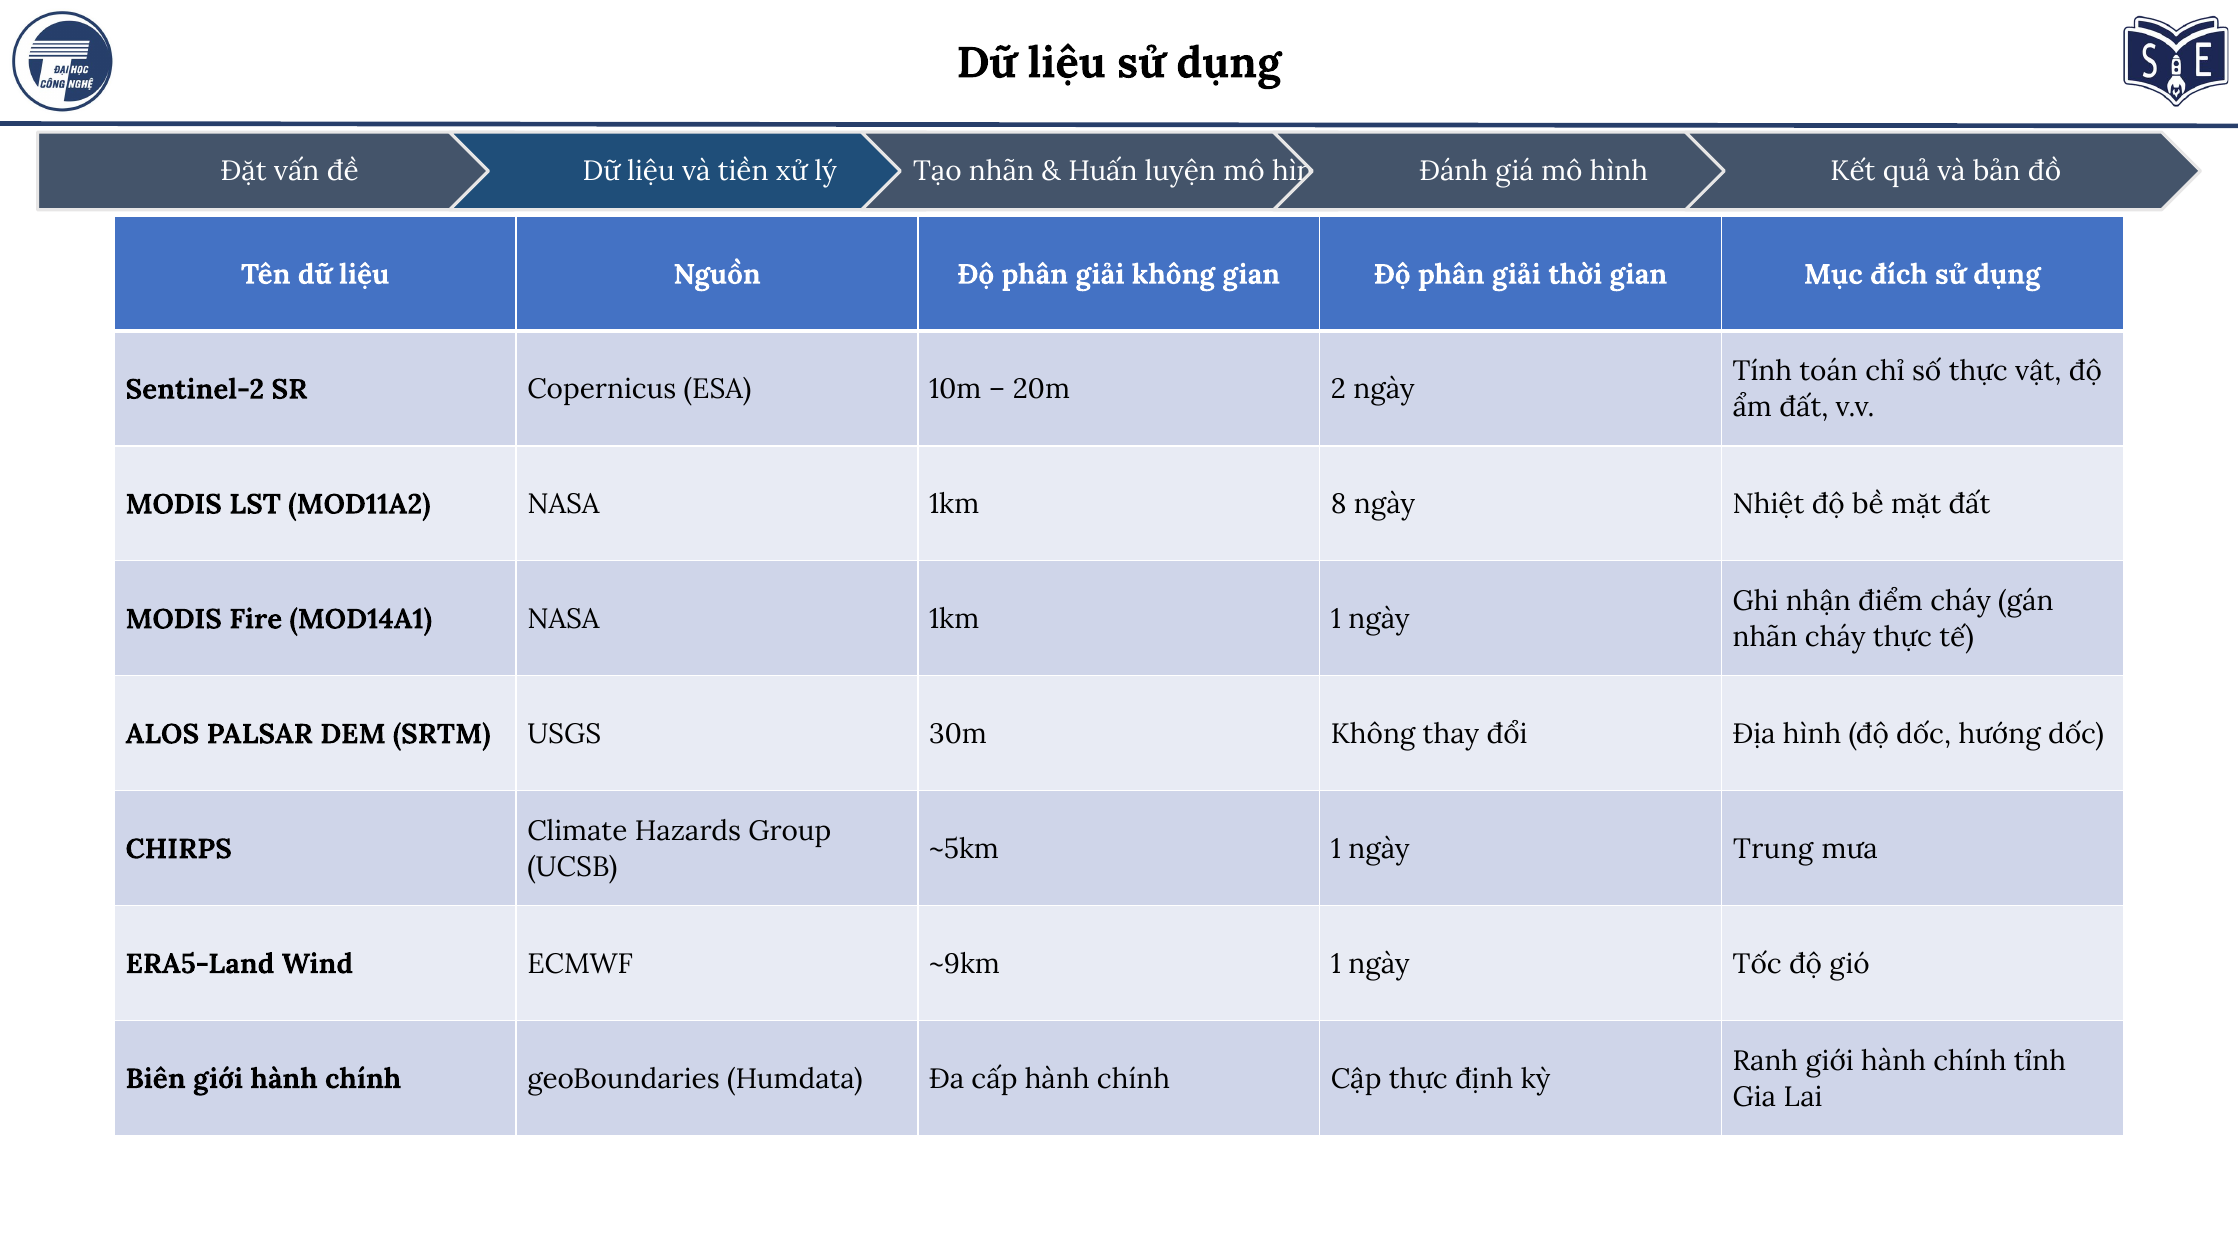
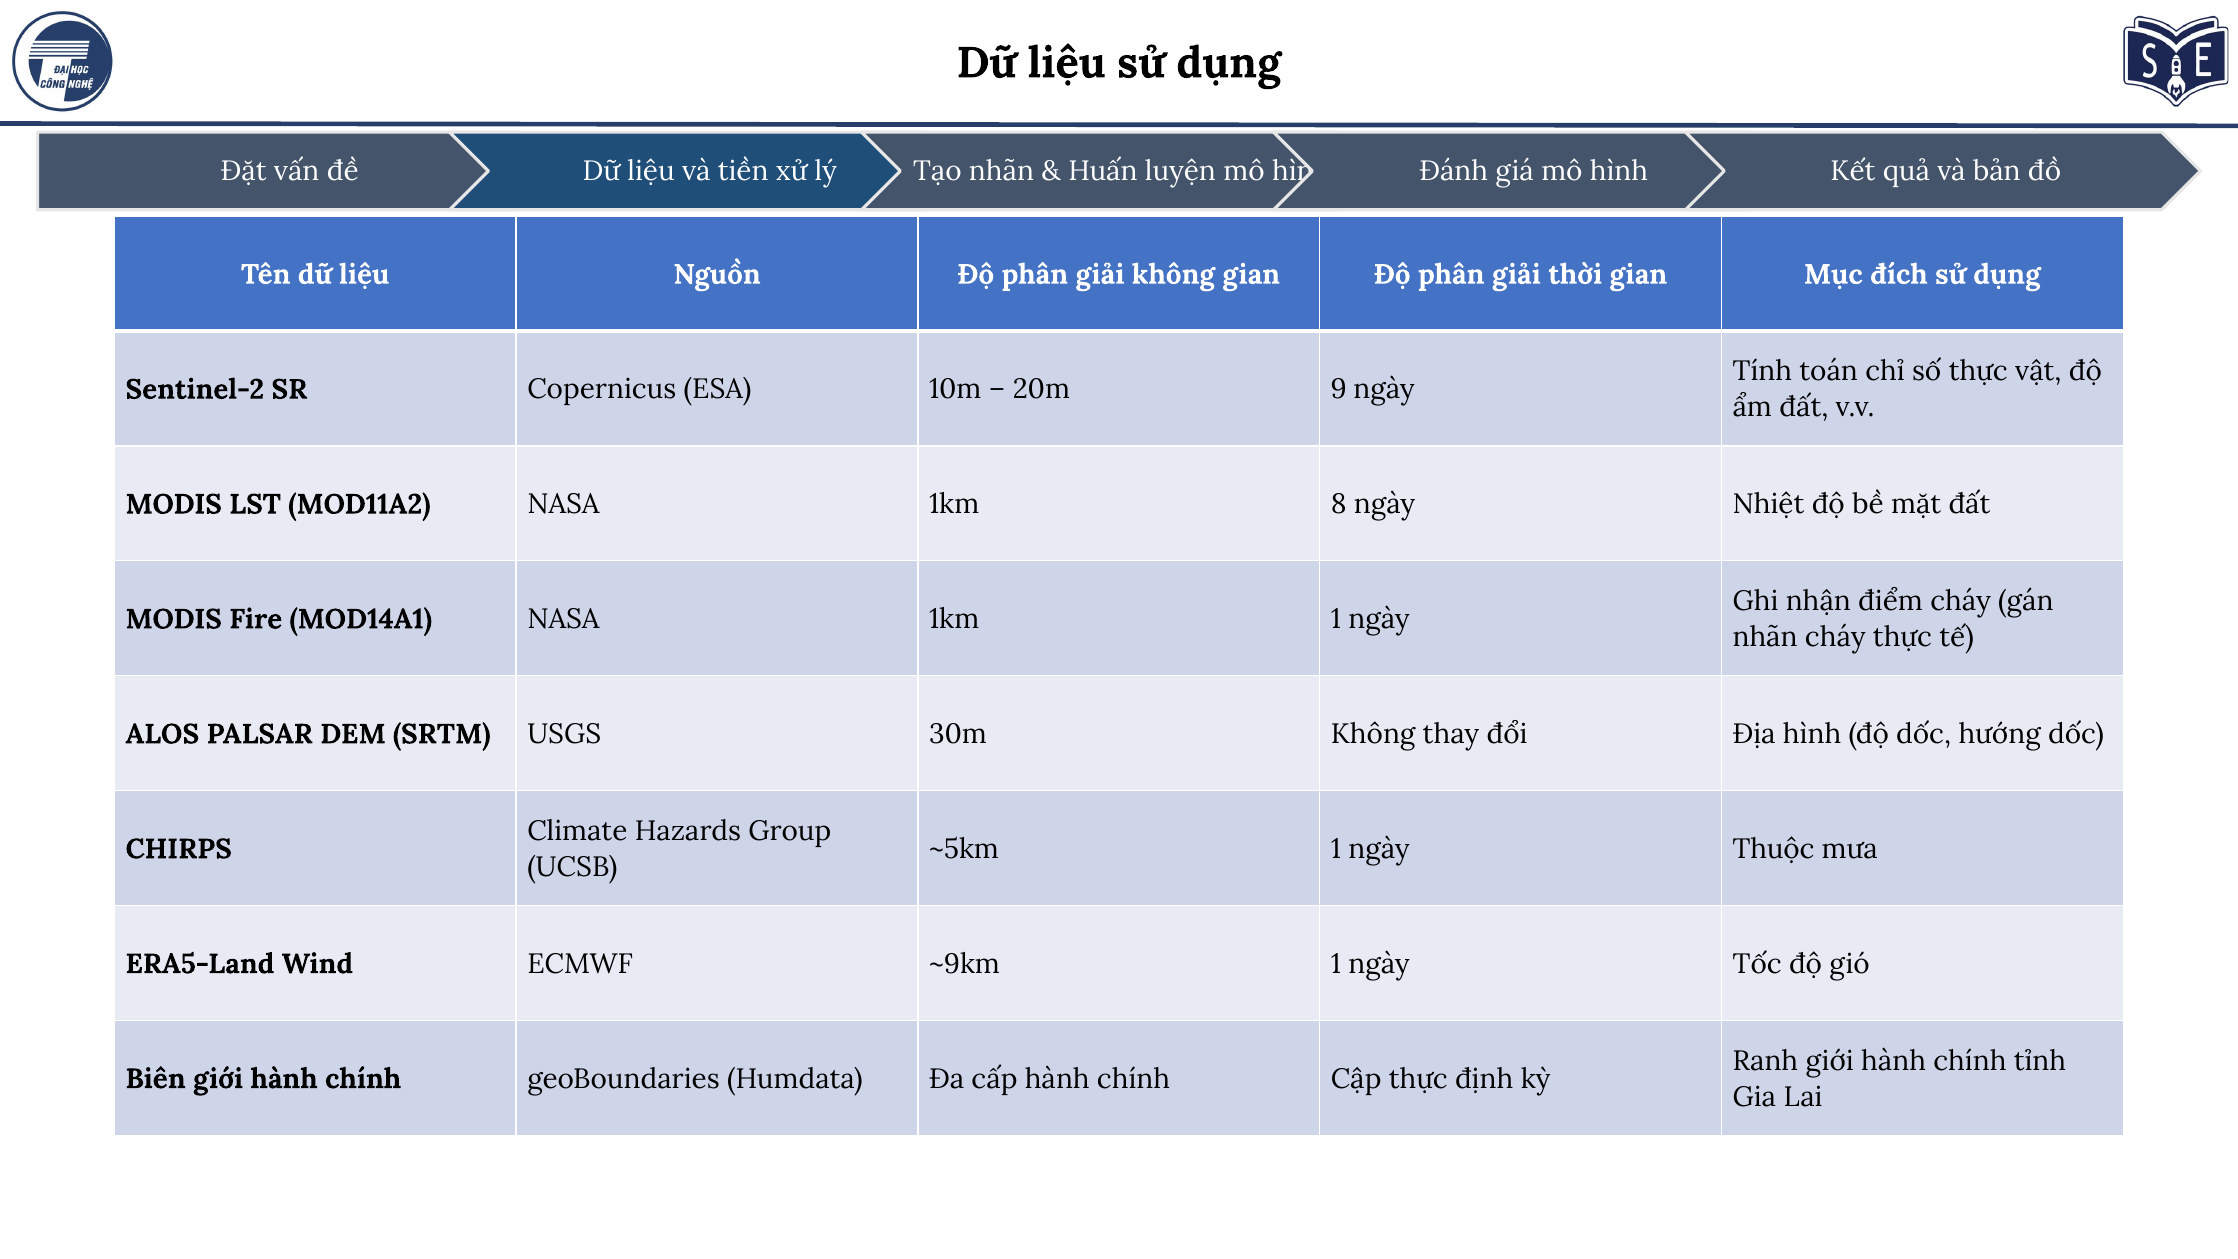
2: 2 -> 9
Trung: Trung -> Thuộc
